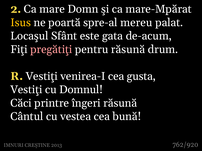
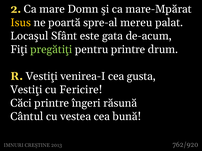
pregătiţi colour: pink -> light green
pentru răsună: răsună -> printre
Domnul: Domnul -> Fericire
